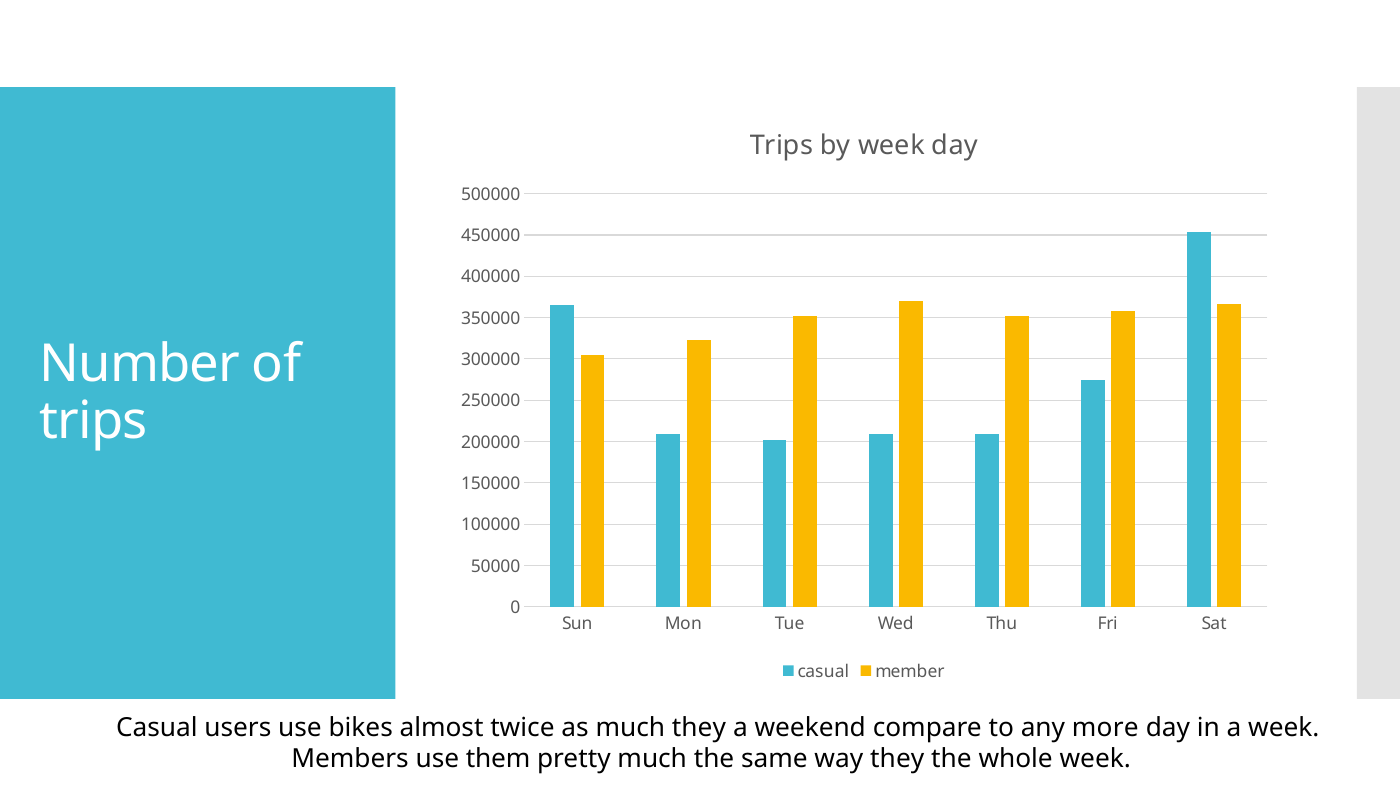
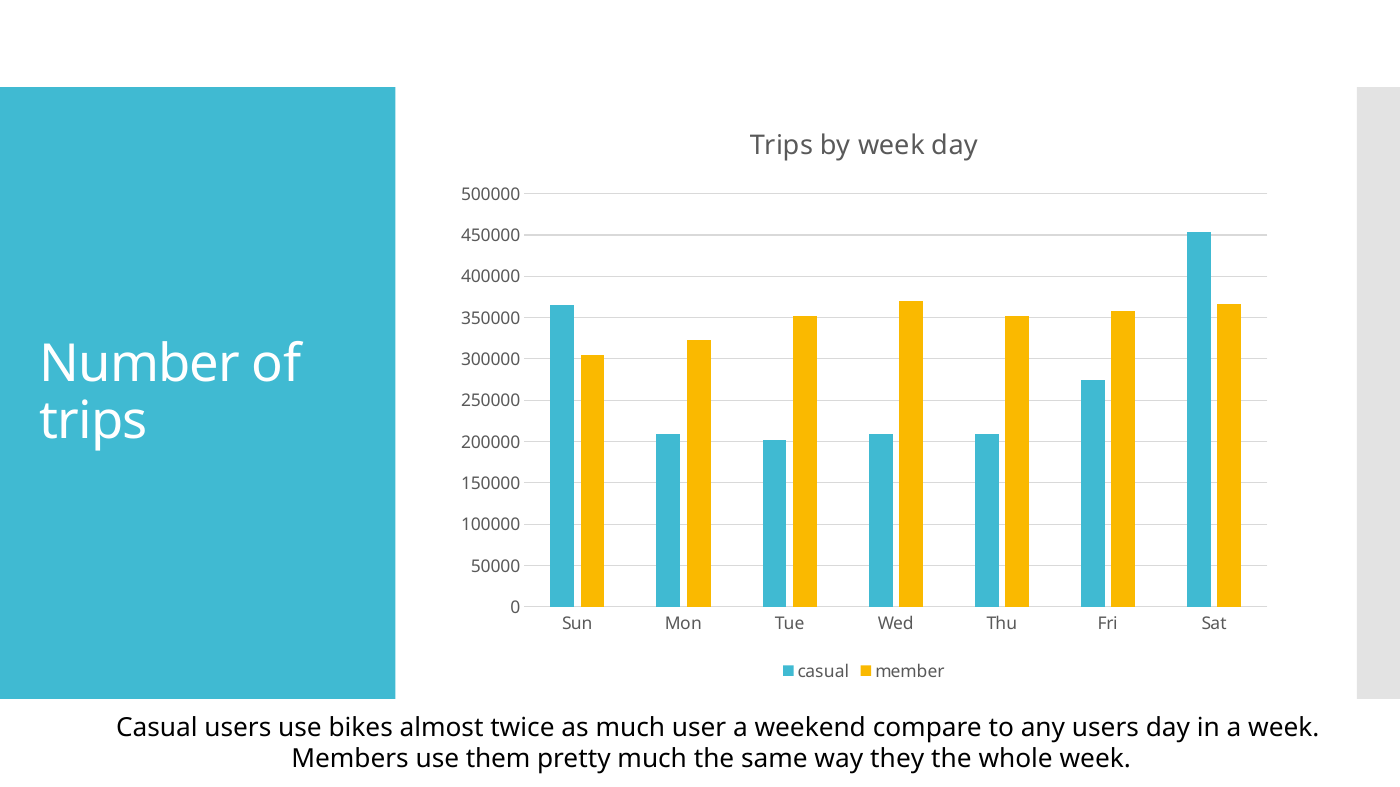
much they: they -> user
any more: more -> users
